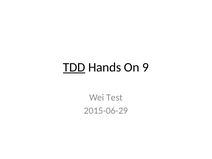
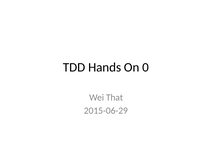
TDD underline: present -> none
9: 9 -> 0
Test: Test -> That
